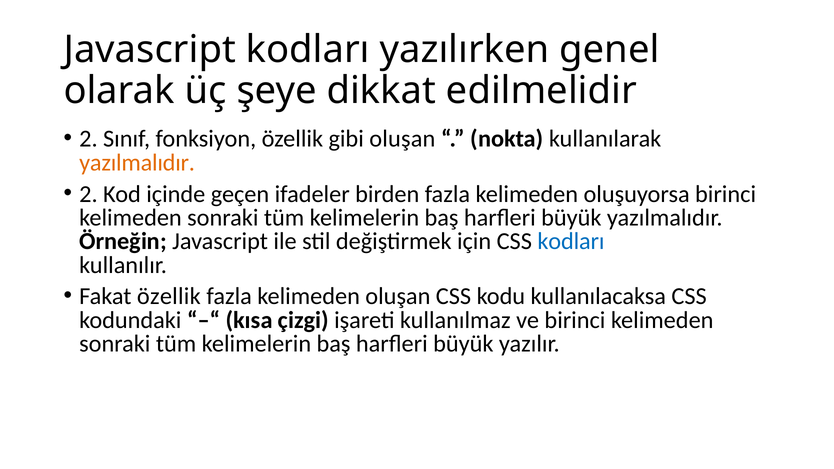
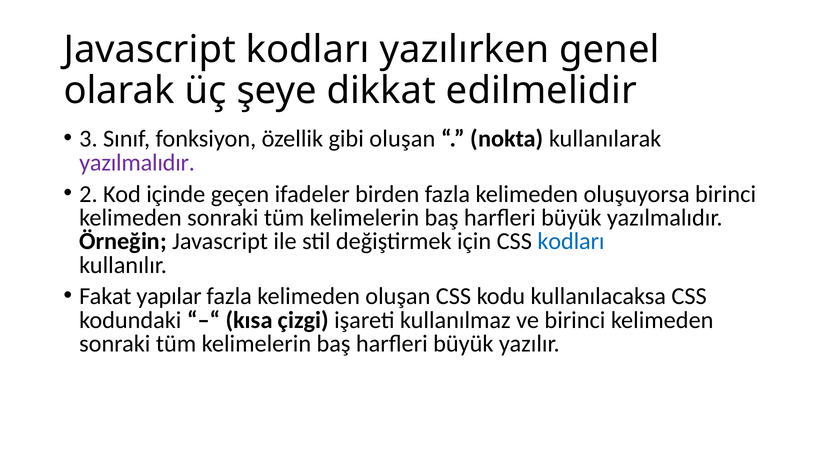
2 at (88, 139): 2 -> 3
yazılmalıdır at (137, 163) colour: orange -> purple
Fakat özellik: özellik -> yapılar
